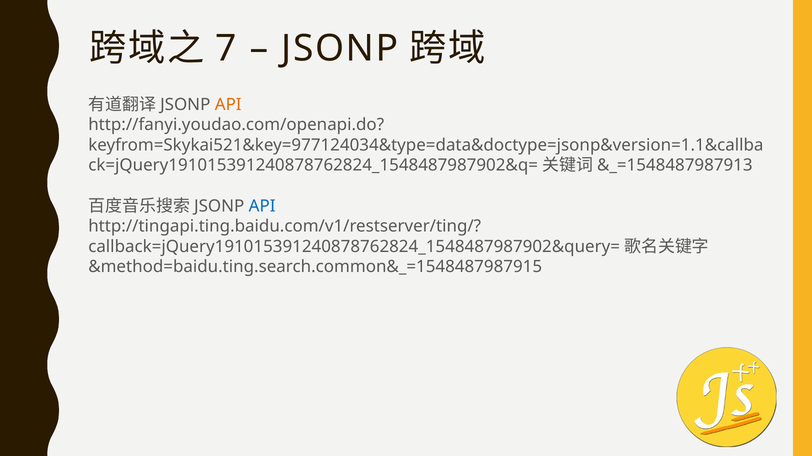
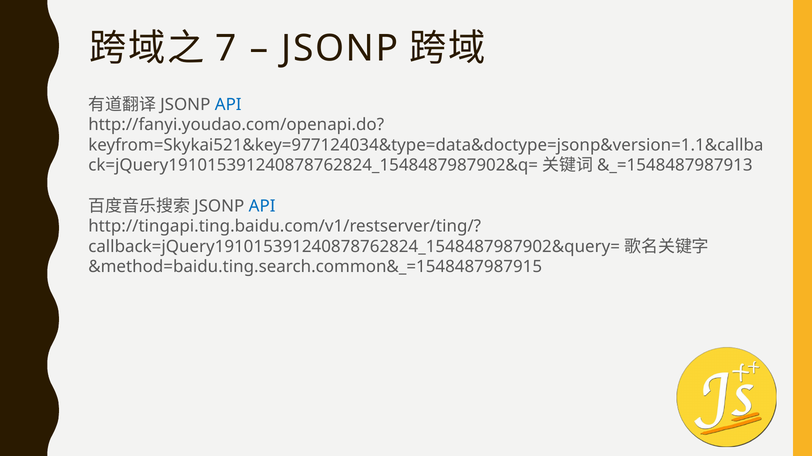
API at (228, 105) colour: orange -> blue
